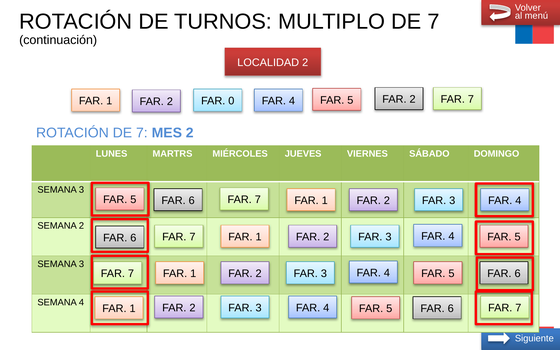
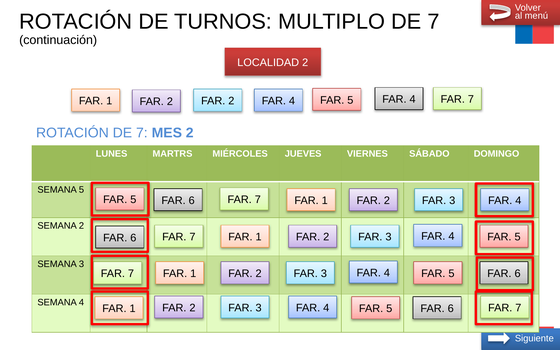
FAR 2 FAR 0: 0 -> 2
5 FAR 2: 2 -> 4
3 at (81, 190): 3 -> 5
